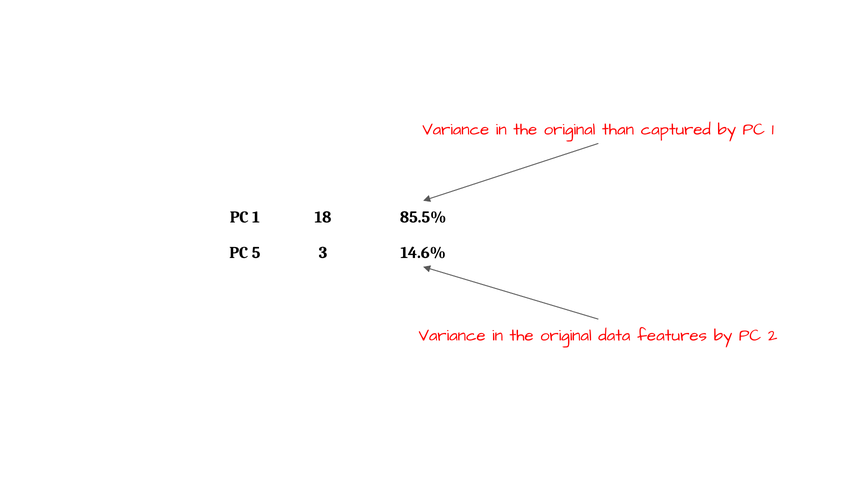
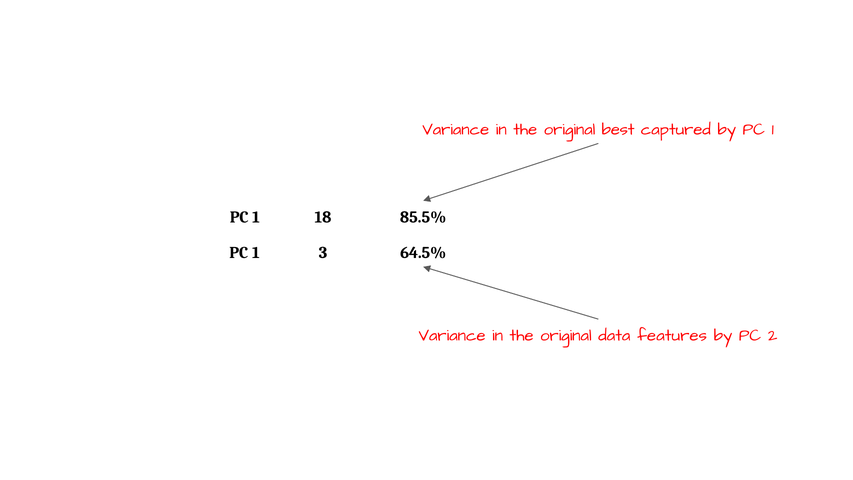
than: than -> best
5 at (256, 253): 5 -> 1
14.6%: 14.6% -> 64.5%
